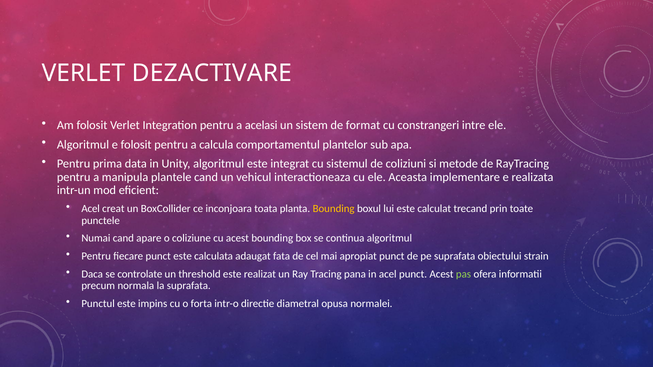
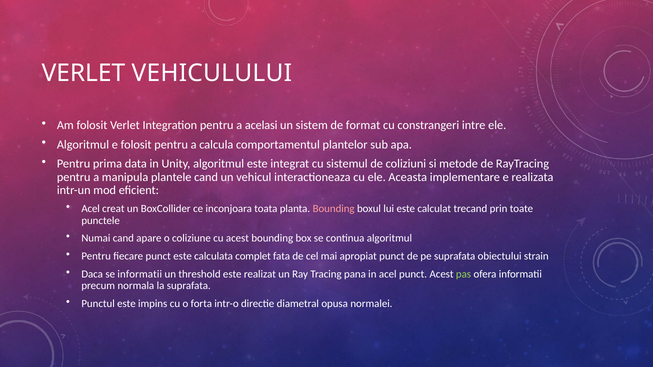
DEZACTIVARE: DEZACTIVARE -> VEHICULULUI
Bounding at (334, 209) colour: yellow -> pink
adaugat: adaugat -> complet
se controlate: controlate -> informatii
